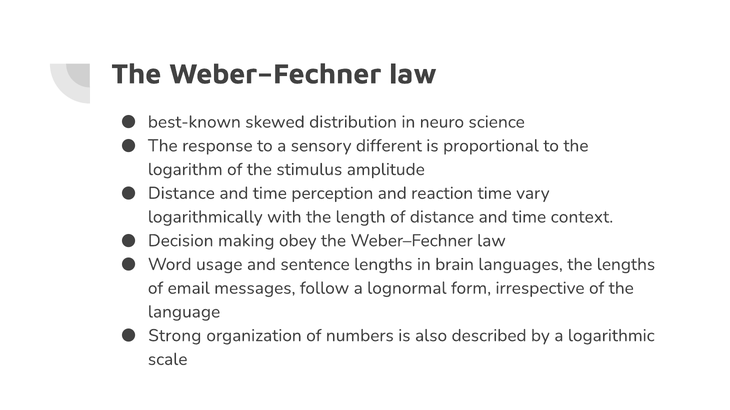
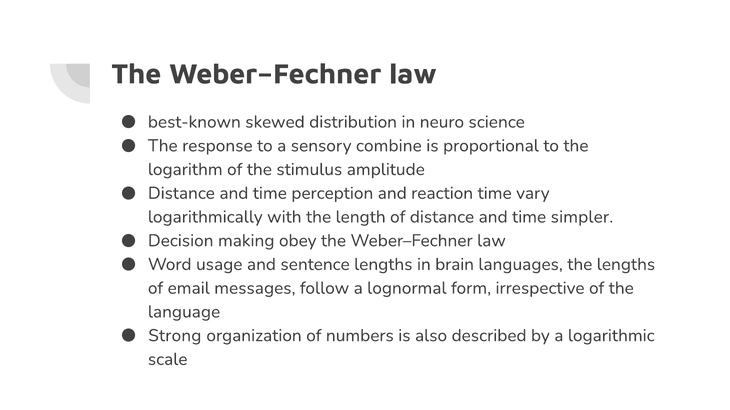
different: different -> combine
context: context -> simpler
